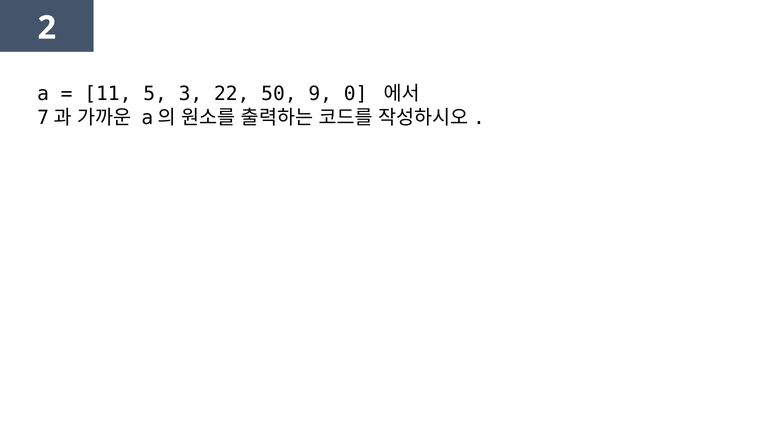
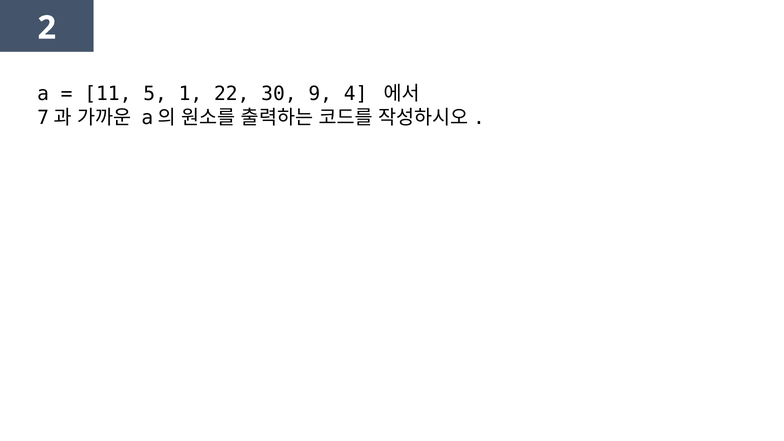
3: 3 -> 1
50: 50 -> 30
0: 0 -> 4
